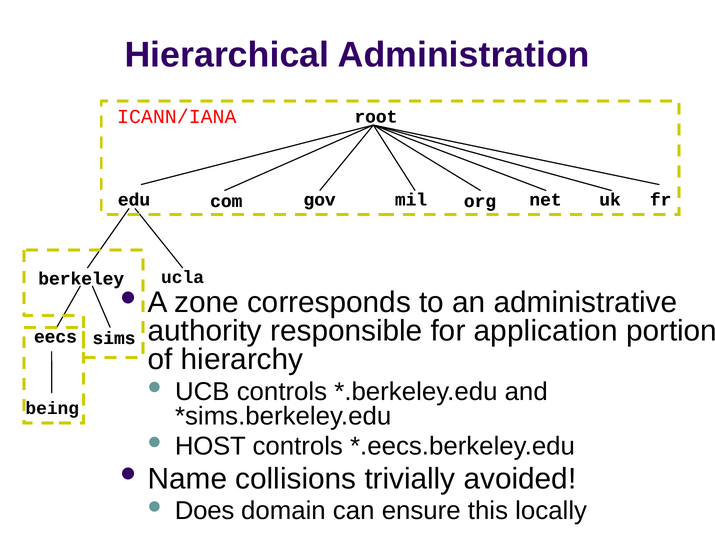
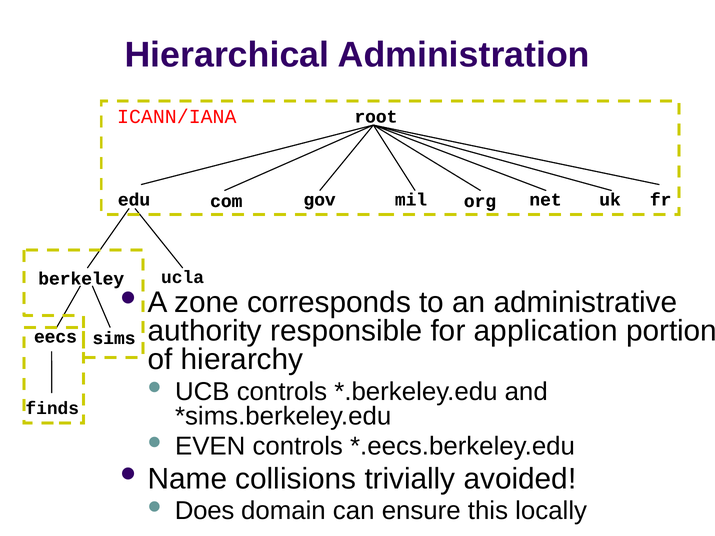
being: being -> finds
HOST: HOST -> EVEN
